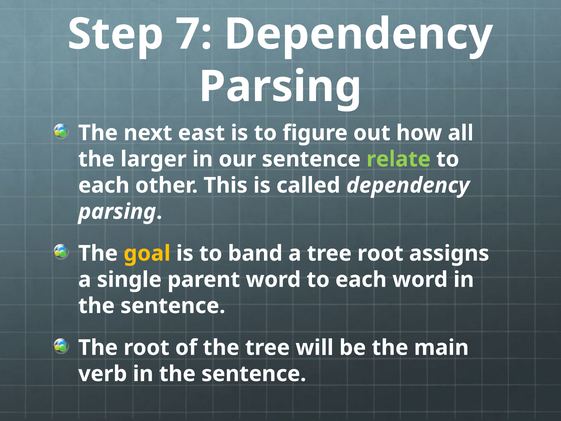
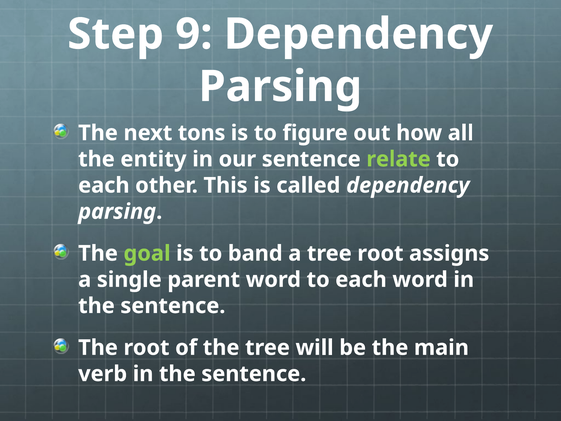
7: 7 -> 9
east: east -> tons
larger: larger -> entity
goal colour: yellow -> light green
